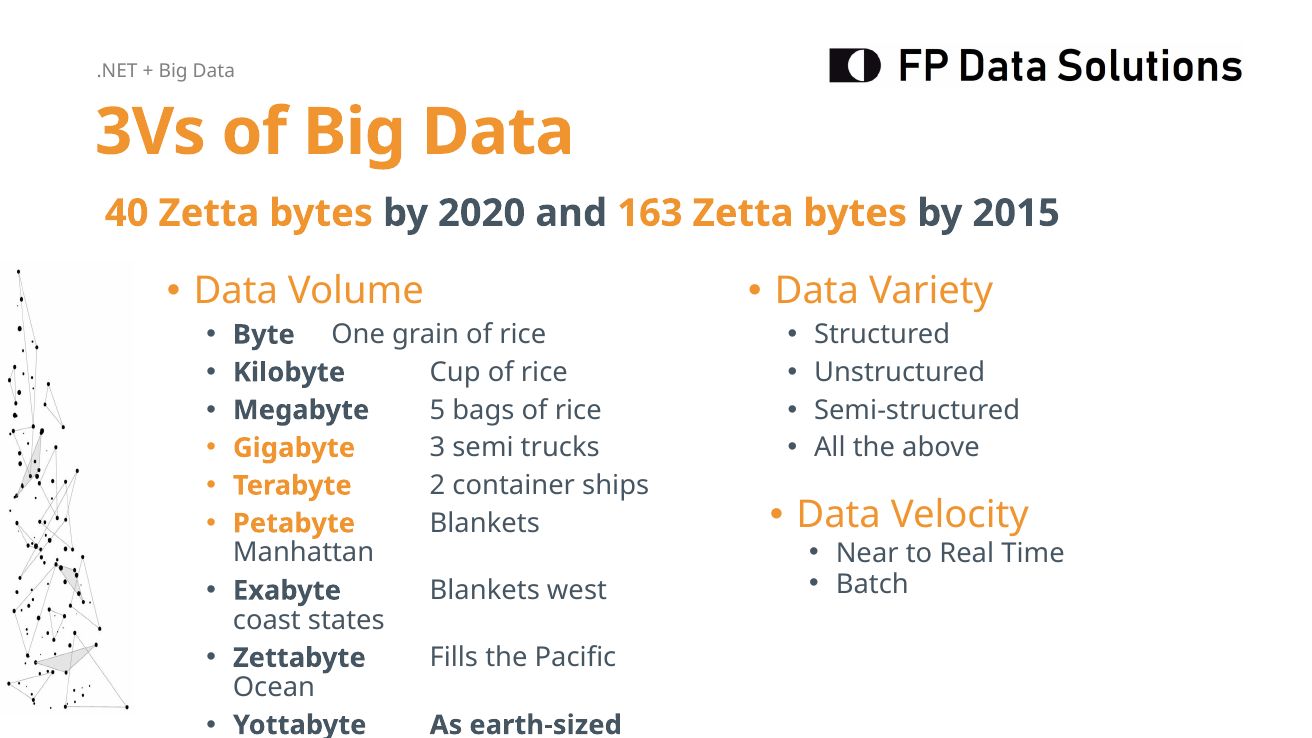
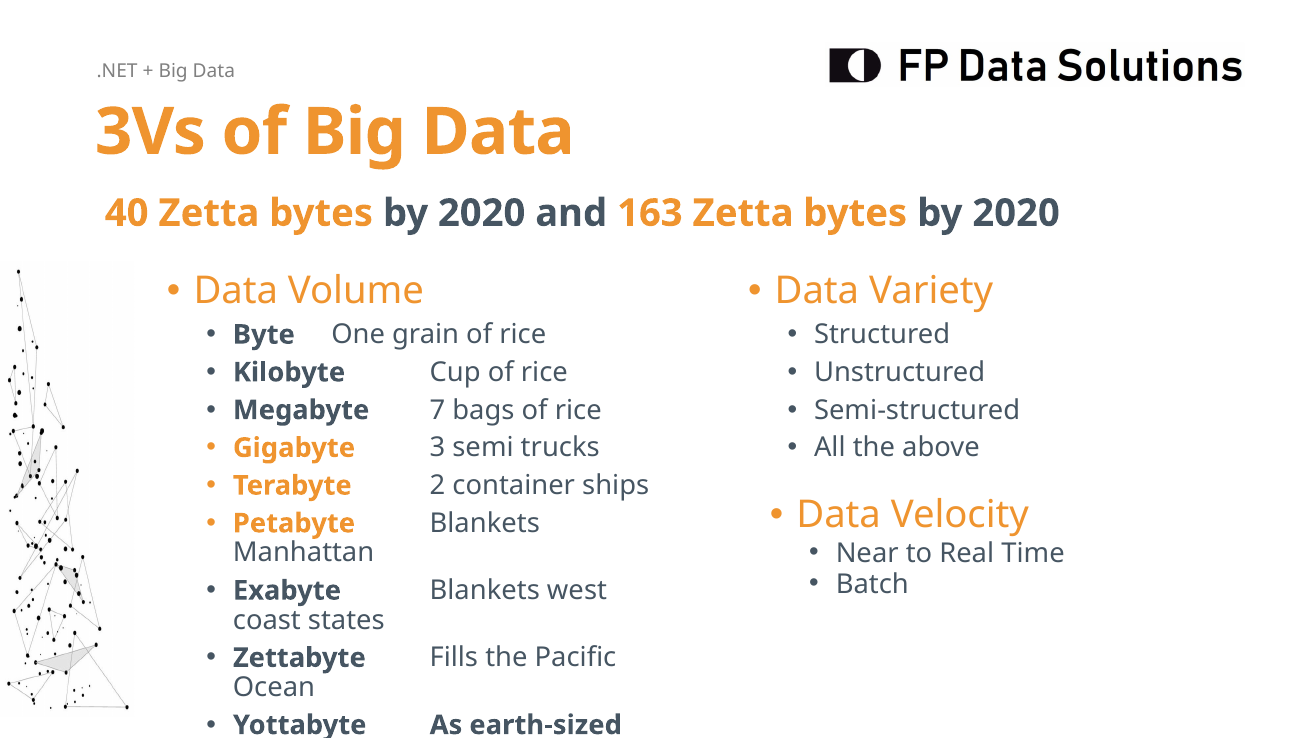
2015 at (1016, 213): 2015 -> 2020
5: 5 -> 7
